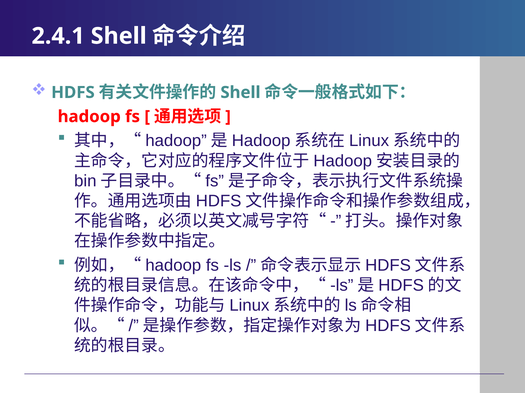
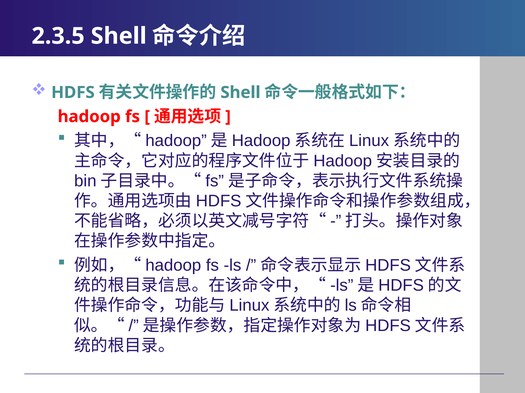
2.4.1: 2.4.1 -> 2.3.5
